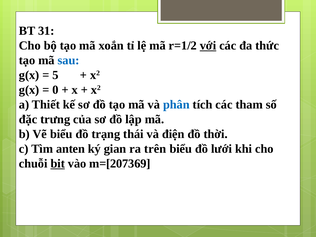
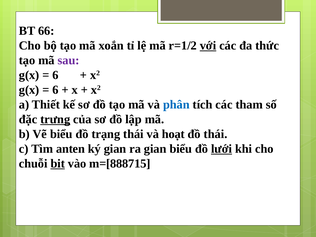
31: 31 -> 66
sau colour: blue -> purple
5 at (55, 75): 5 -> 6
0 at (55, 90): 0 -> 6
trưng underline: none -> present
điện: điện -> hoạt
đồ thời: thời -> thái
ra trên: trên -> gian
lưới underline: none -> present
m=[207369: m=[207369 -> m=[888715
